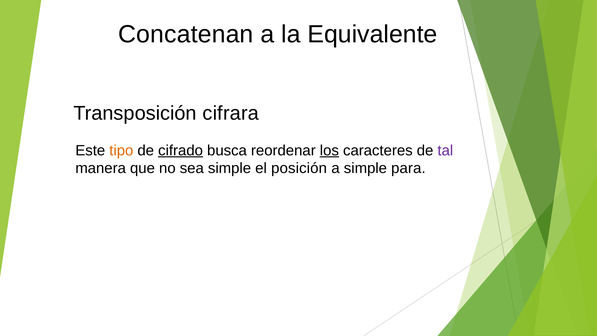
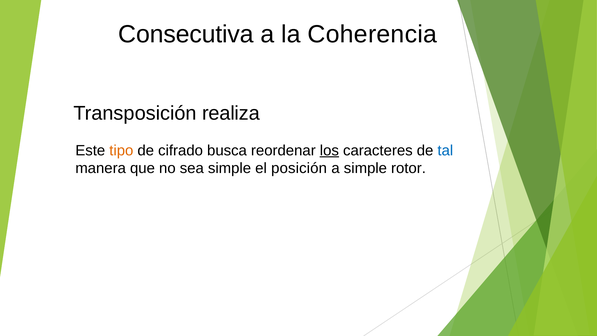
Concatenan: Concatenan -> Consecutiva
Equivalente: Equivalente -> Coherencia
cifrara: cifrara -> realiza
cifrado underline: present -> none
tal colour: purple -> blue
para: para -> rotor
